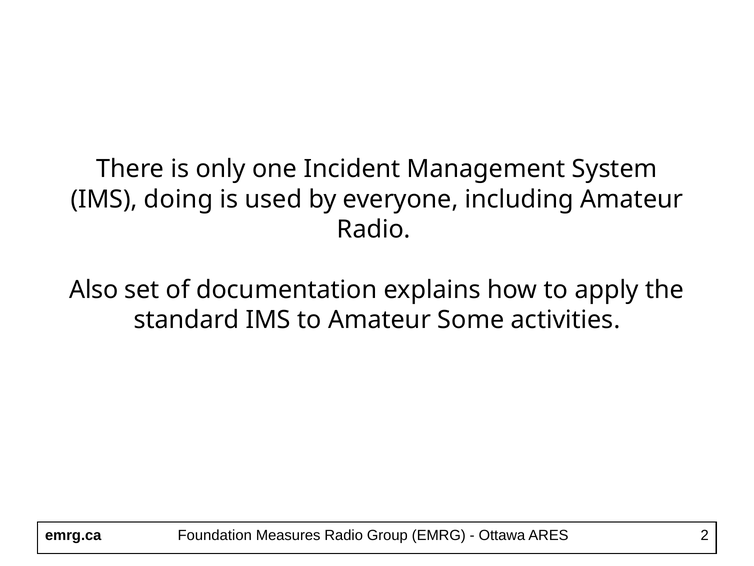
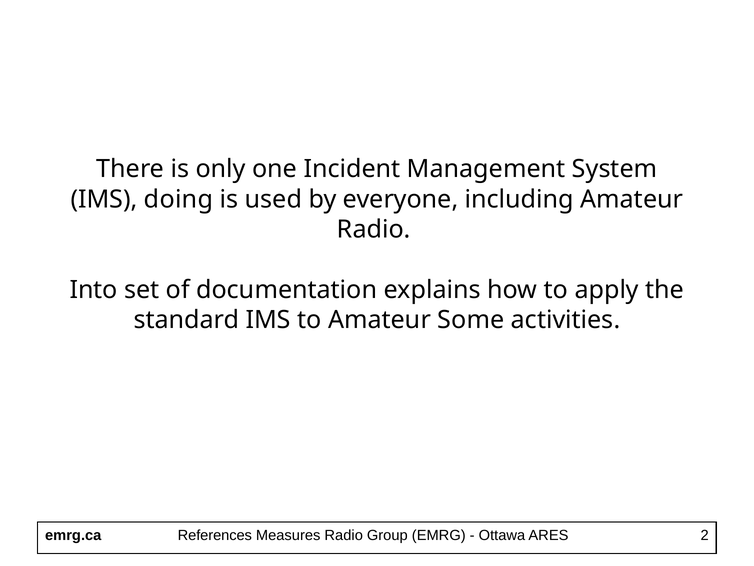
Also: Also -> Into
Foundation: Foundation -> References
